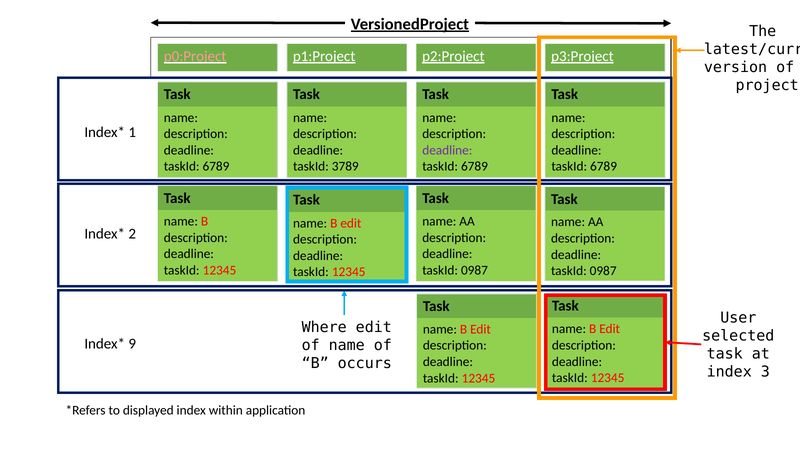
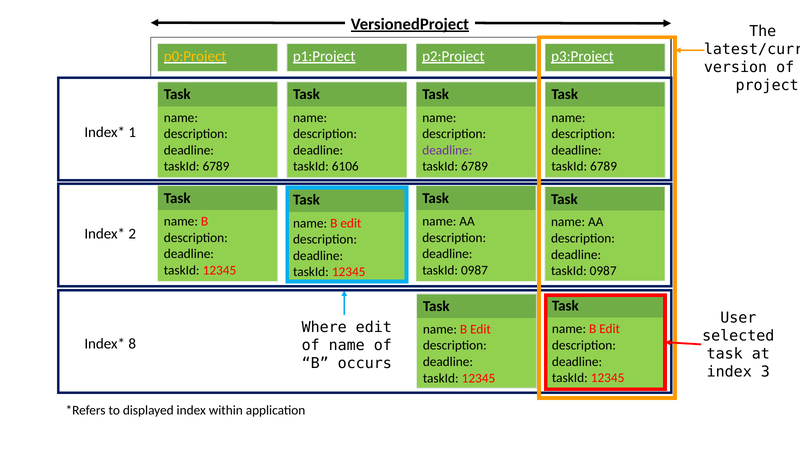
p0:Project colour: pink -> yellow
3789: 3789 -> 6106
9: 9 -> 8
